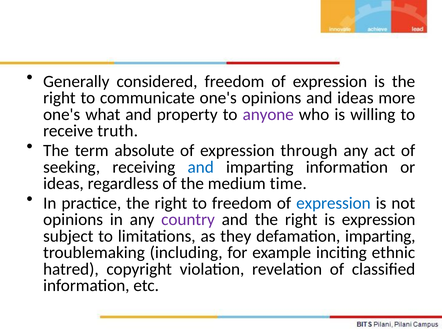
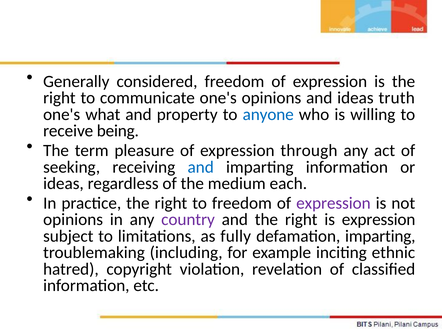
more: more -> truth
anyone colour: purple -> blue
truth: truth -> being
absolute: absolute -> pleasure
time: time -> each
expression at (333, 203) colour: blue -> purple
they: they -> fully
